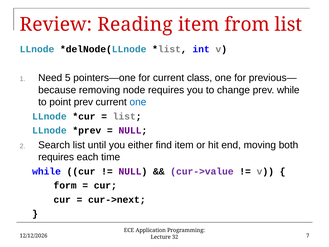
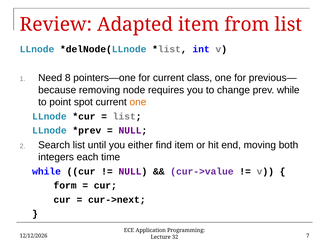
Reading: Reading -> Adapted
5: 5 -> 8
point prev: prev -> spot
one at (138, 102) colour: blue -> orange
requires at (56, 157): requires -> integers
